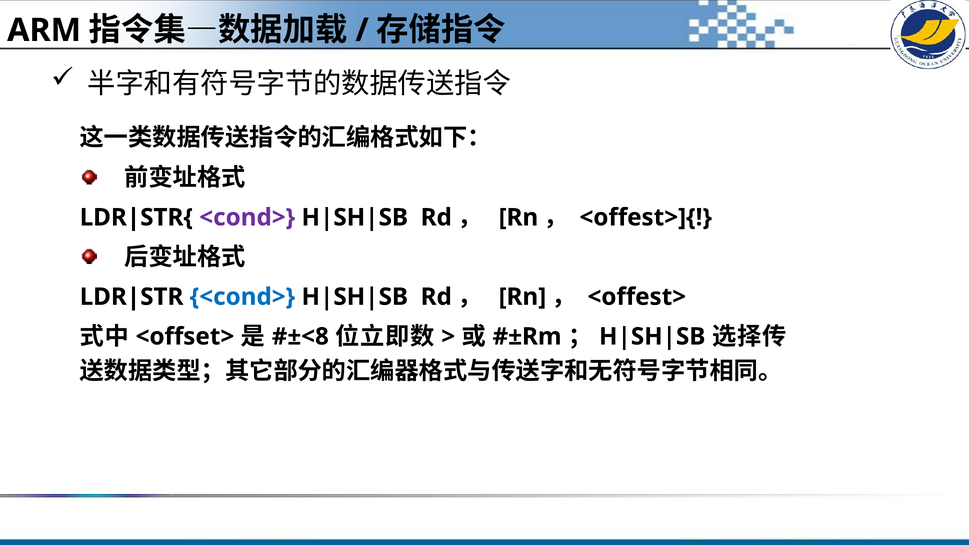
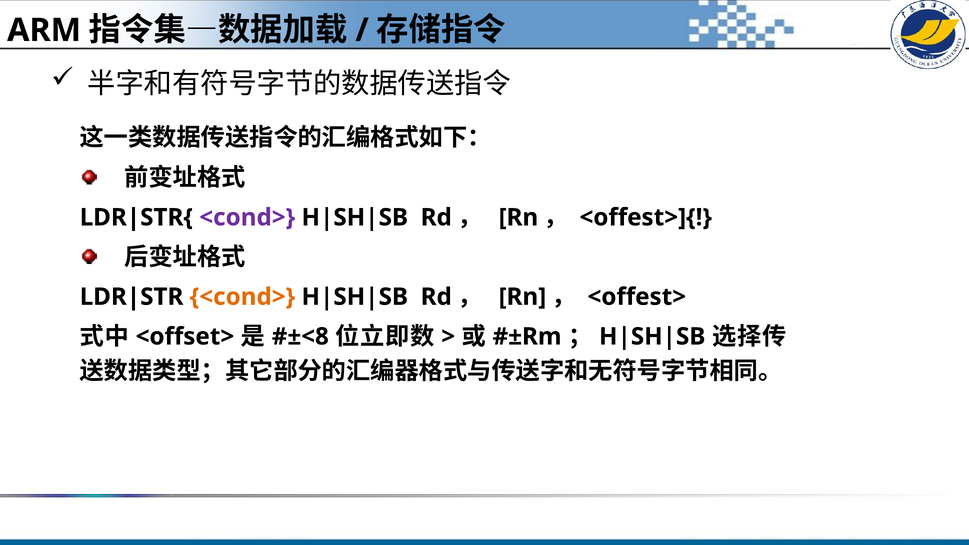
<cond> at (242, 297) colour: blue -> orange
